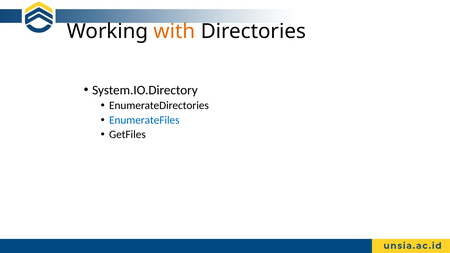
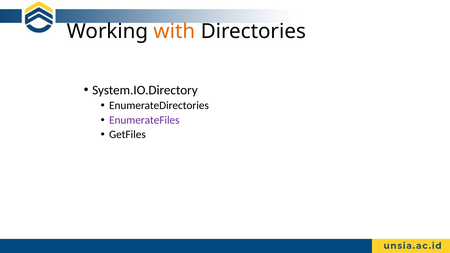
EnumerateFiles colour: blue -> purple
